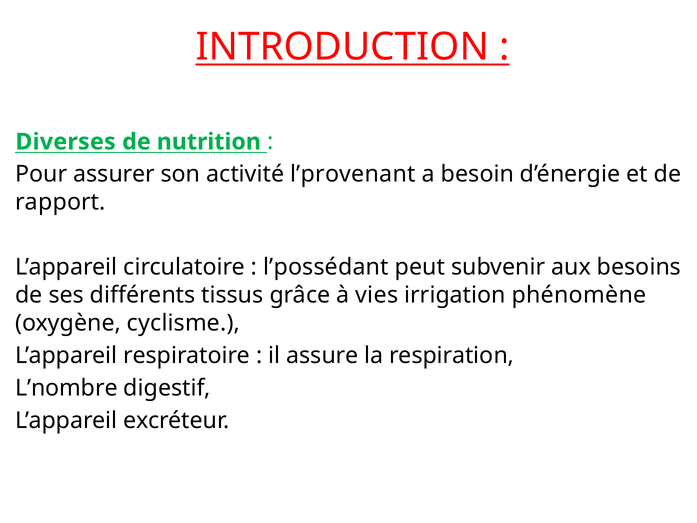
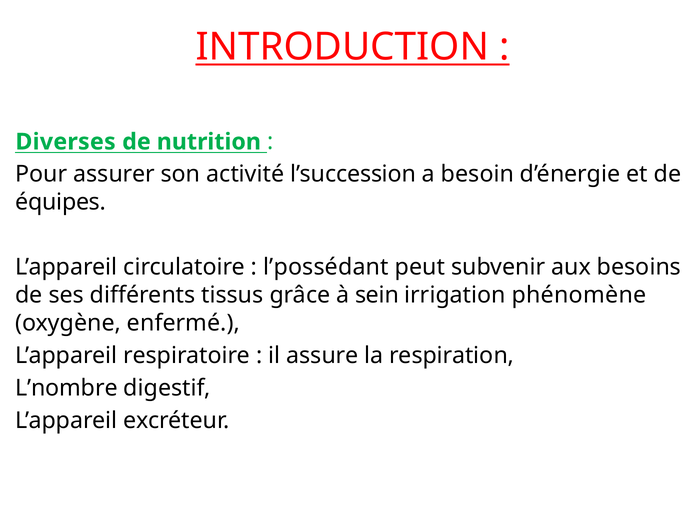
l’provenant: l’provenant -> l’succession
rapport: rapport -> équipes
vies: vies -> sein
cyclisme: cyclisme -> enfermé
